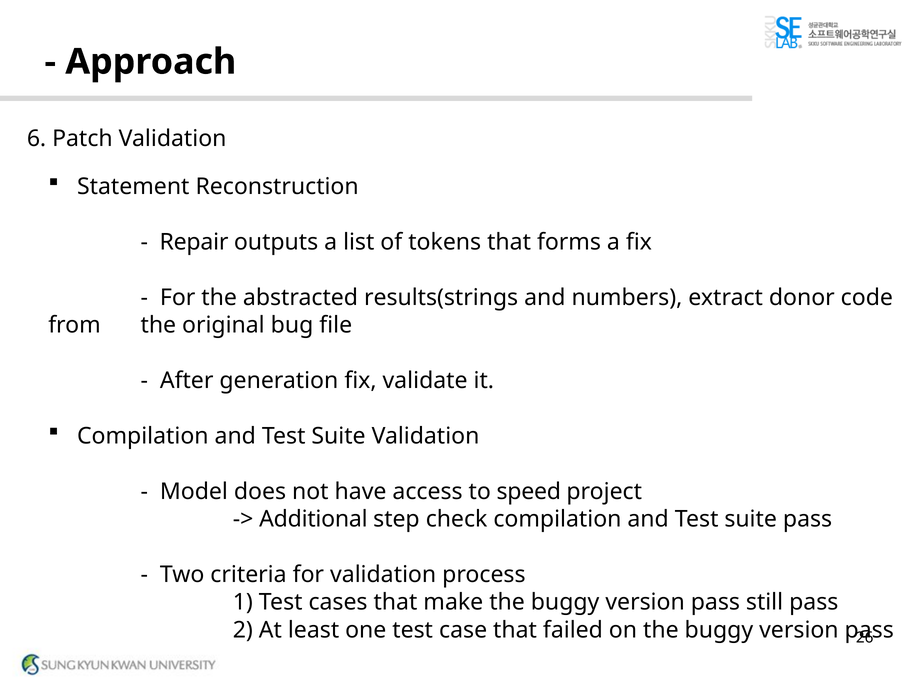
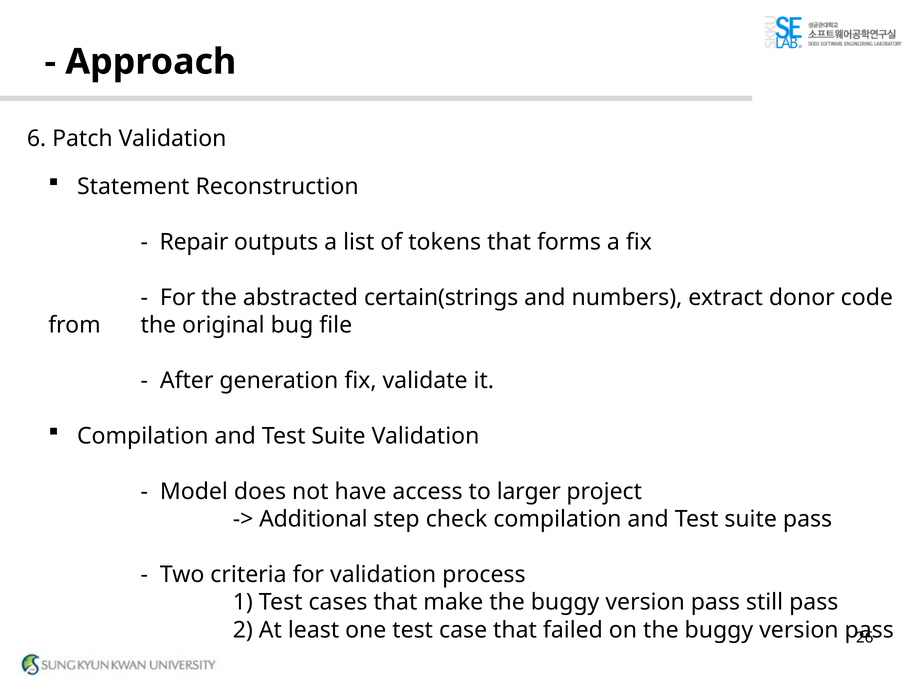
results(strings: results(strings -> certain(strings
speed: speed -> larger
